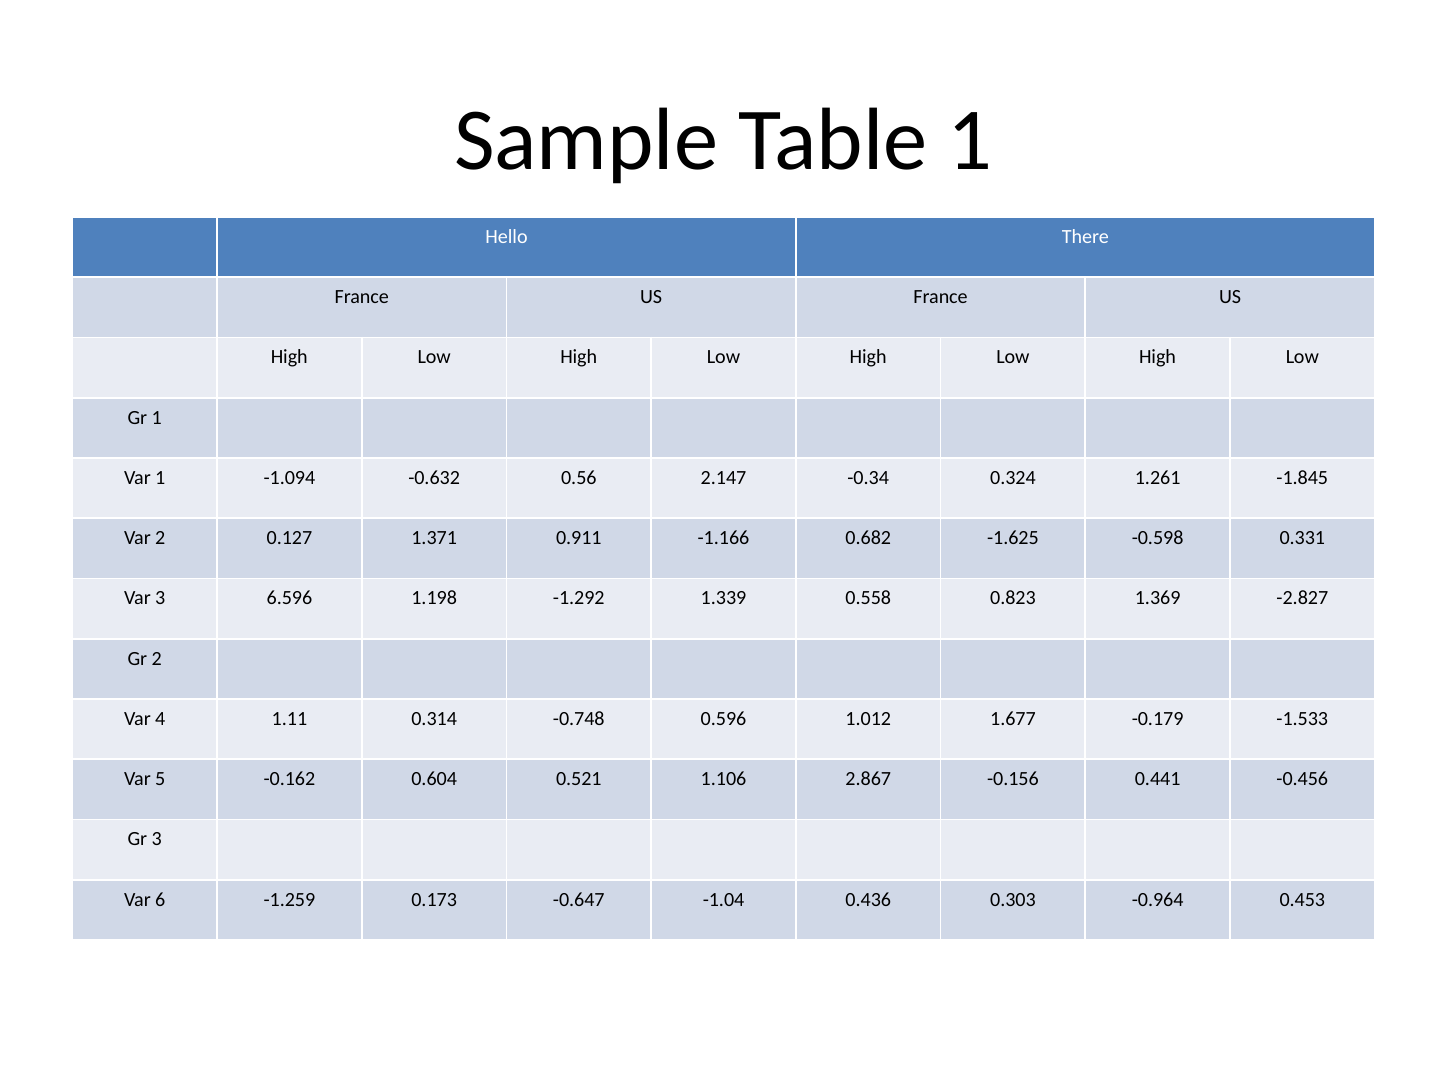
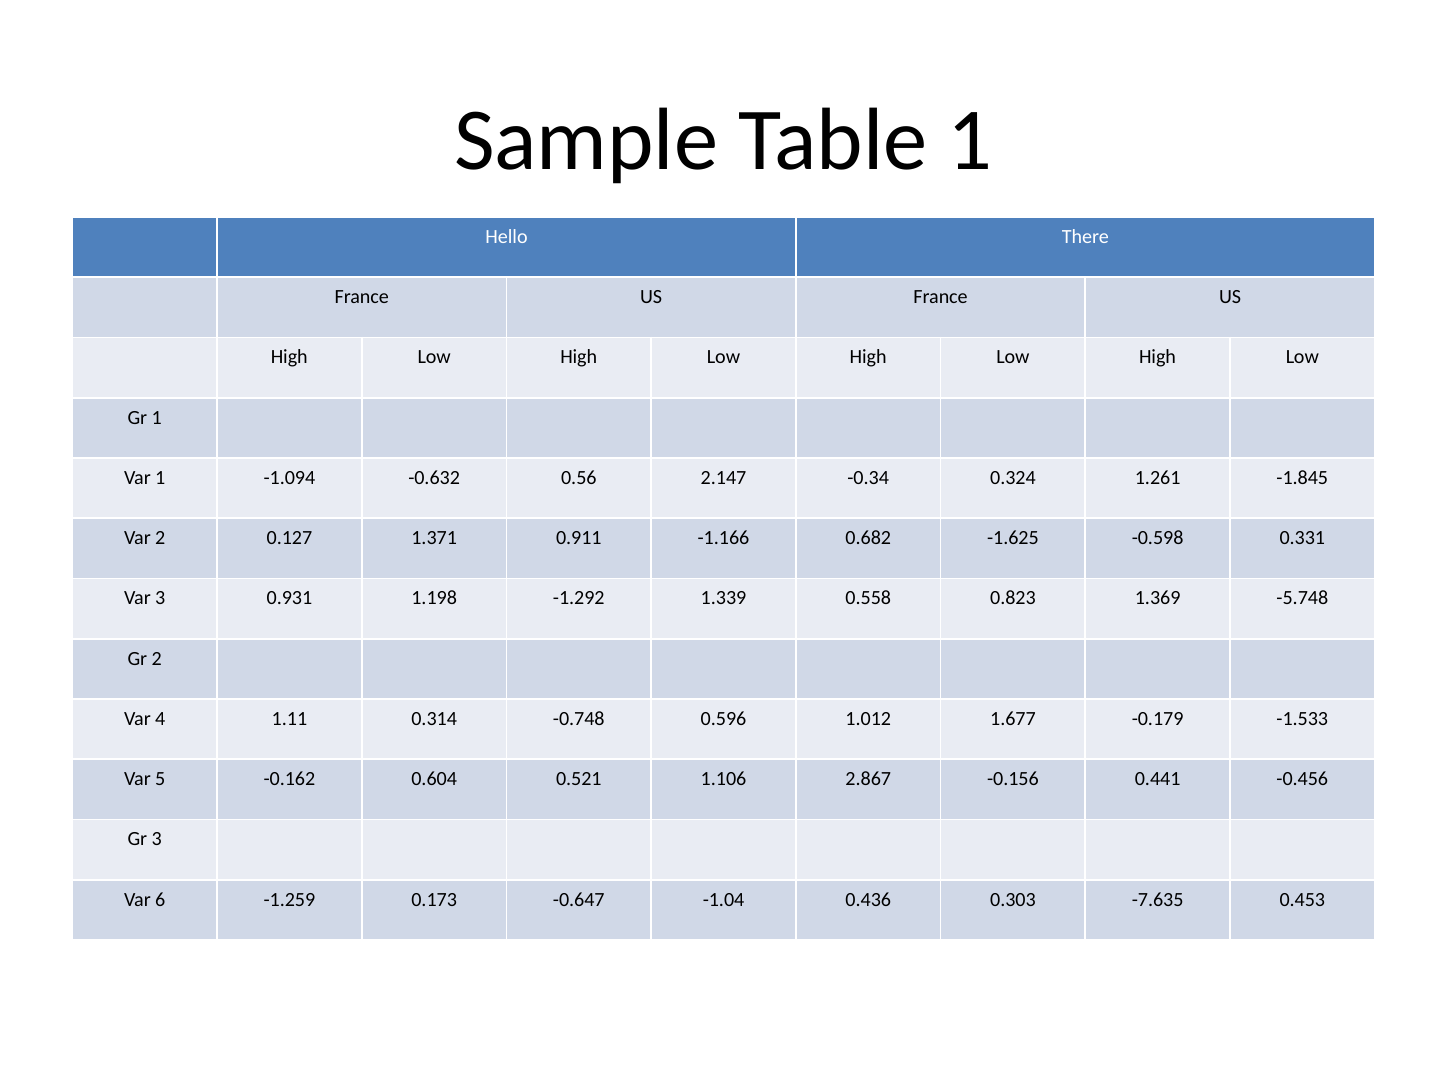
6.596: 6.596 -> 0.931
-2.827: -2.827 -> -5.748
-0.964: -0.964 -> -7.635
